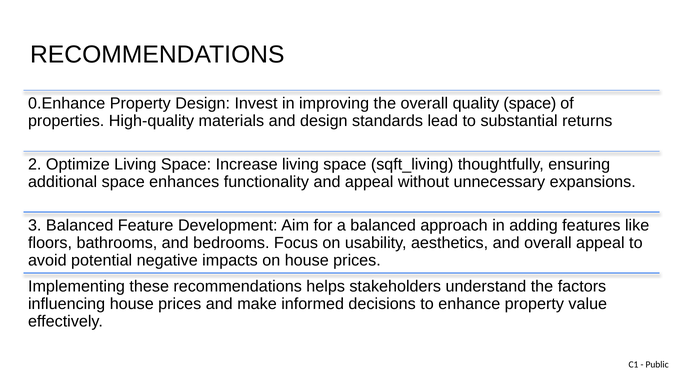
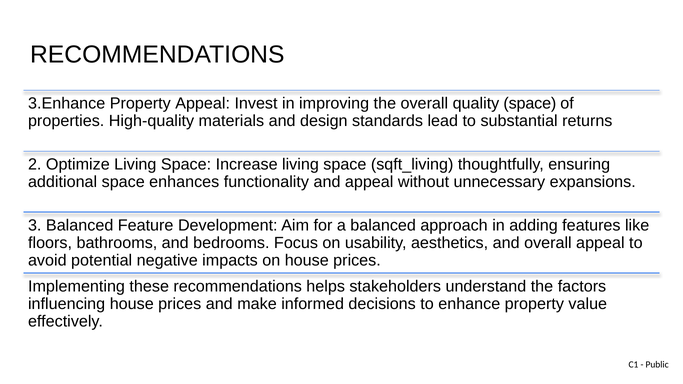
0.Enhance: 0.Enhance -> 3.Enhance
Property Design: Design -> Appeal
